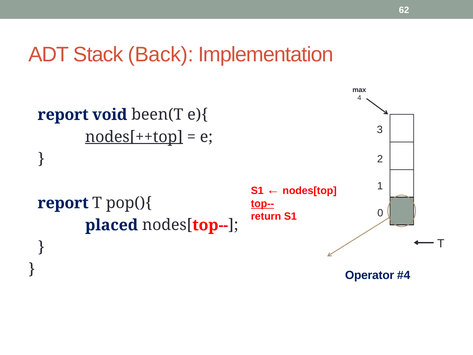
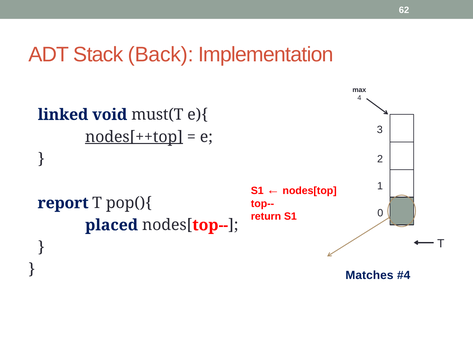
report at (63, 115): report -> linked
been(T: been(T -> must(T
top-- underline: present -> none
Operator: Operator -> Matches
